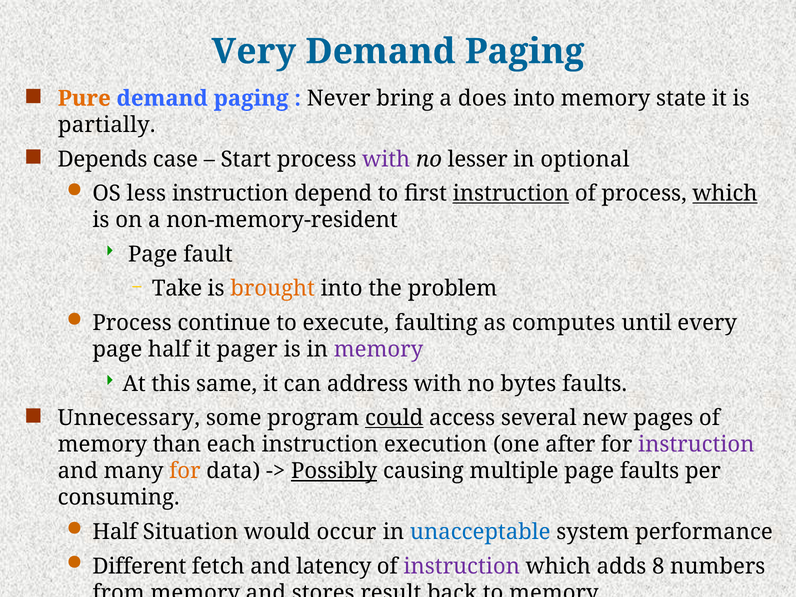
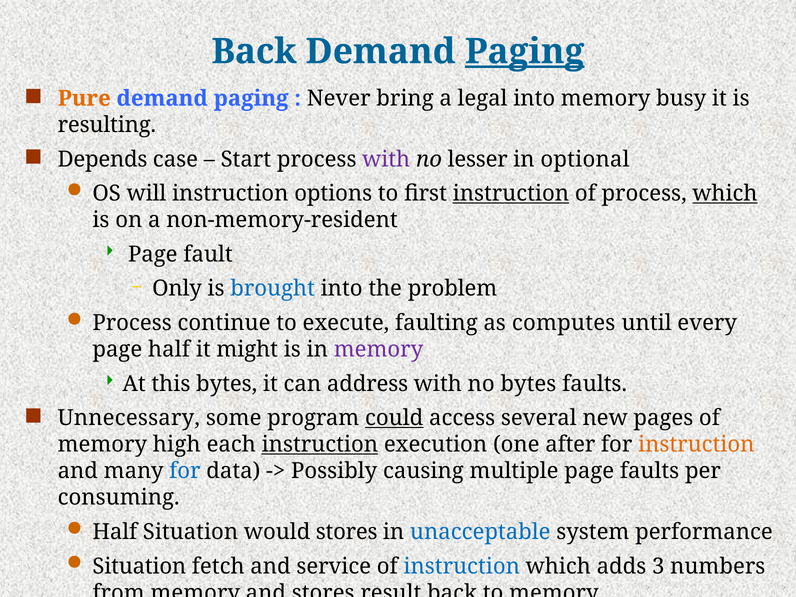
Very at (254, 52): Very -> Back
Paging at (525, 52) underline: none -> present
does: does -> legal
state: state -> busy
partially: partially -> resulting
less: less -> will
depend: depend -> options
Take: Take -> Only
brought colour: orange -> blue
pager: pager -> might
this same: same -> bytes
than: than -> high
instruction at (320, 445) underline: none -> present
instruction at (696, 445) colour: purple -> orange
for at (185, 471) colour: orange -> blue
Possibly underline: present -> none
would occur: occur -> stores
Different at (139, 566): Different -> Situation
latency: latency -> service
instruction at (462, 566) colour: purple -> blue
8: 8 -> 3
